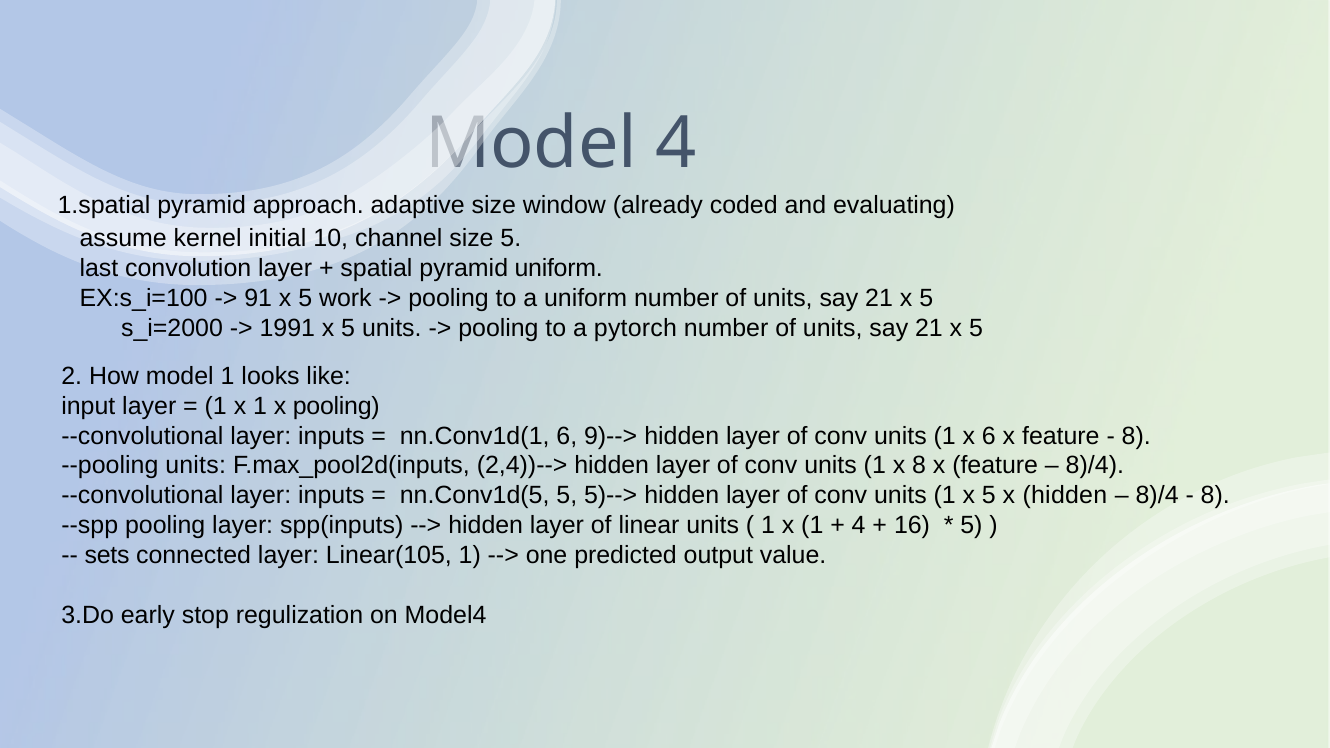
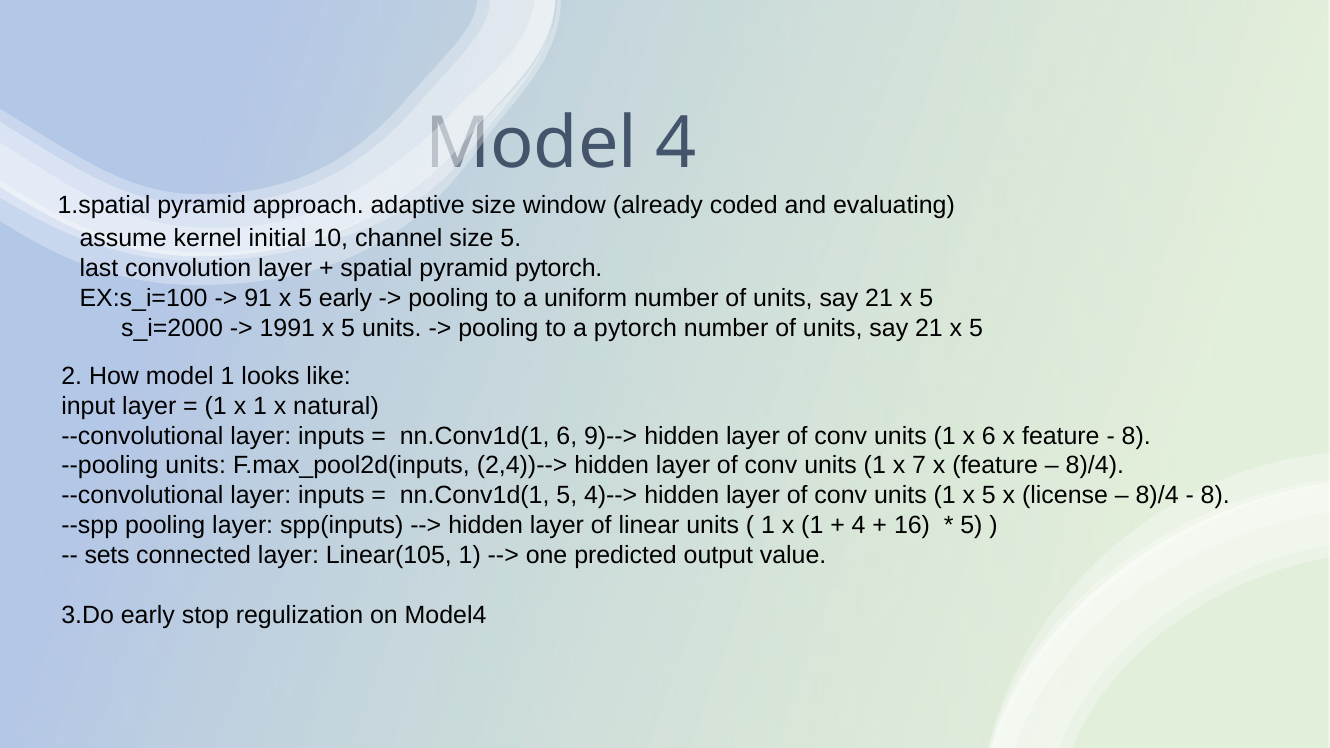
pyramid uniform: uniform -> pytorch
5 work: work -> early
x pooling: pooling -> natural
x 8: 8 -> 7
nn.Conv1d(5 at (475, 496): nn.Conv1d(5 -> nn.Conv1d(1
5)-->: 5)--> -> 4)-->
x hidden: hidden -> license
